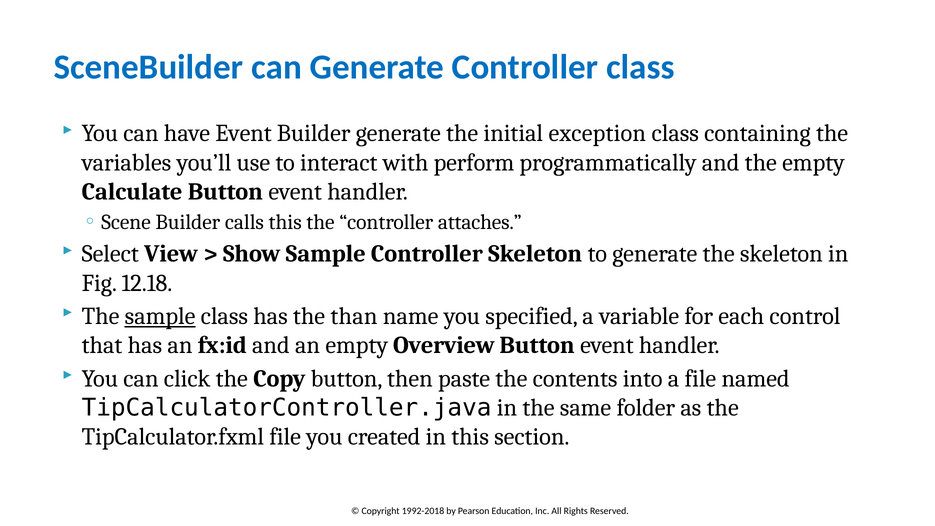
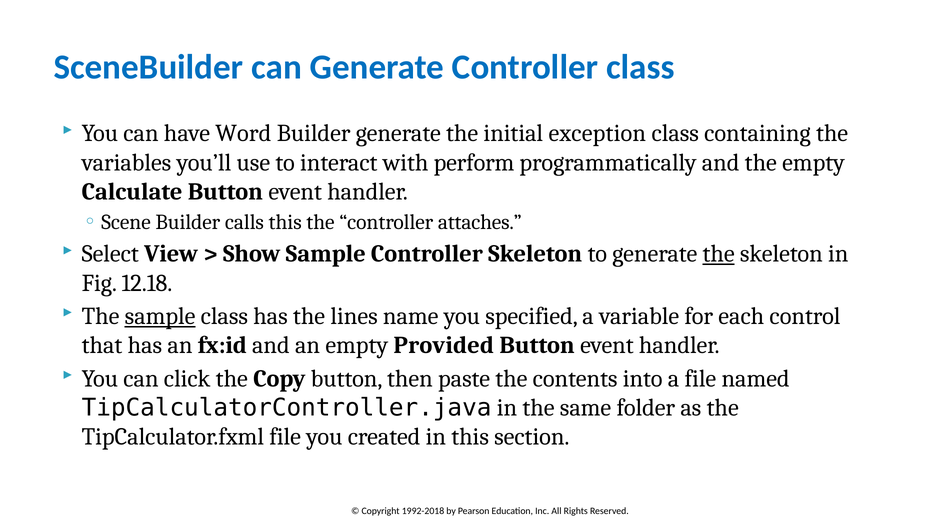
have Event: Event -> Word
the at (719, 254) underline: none -> present
than: than -> lines
Overview: Overview -> Provided
